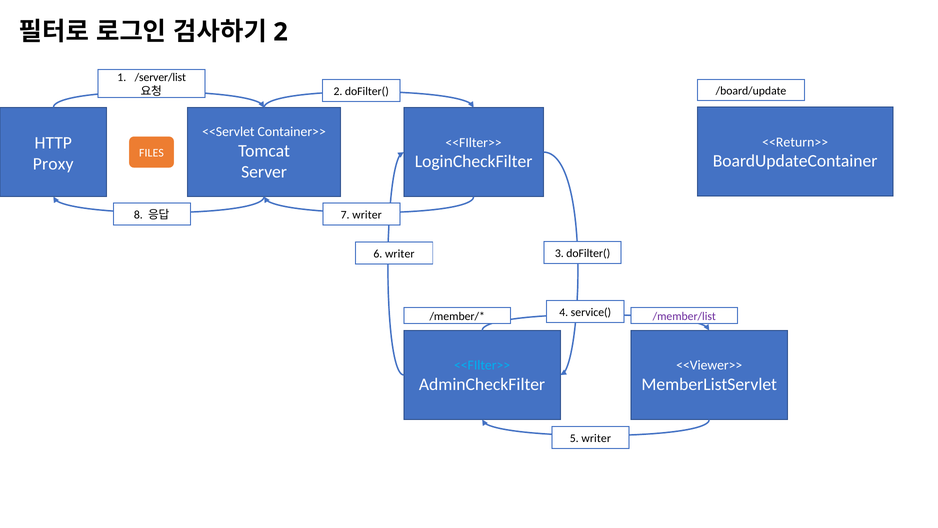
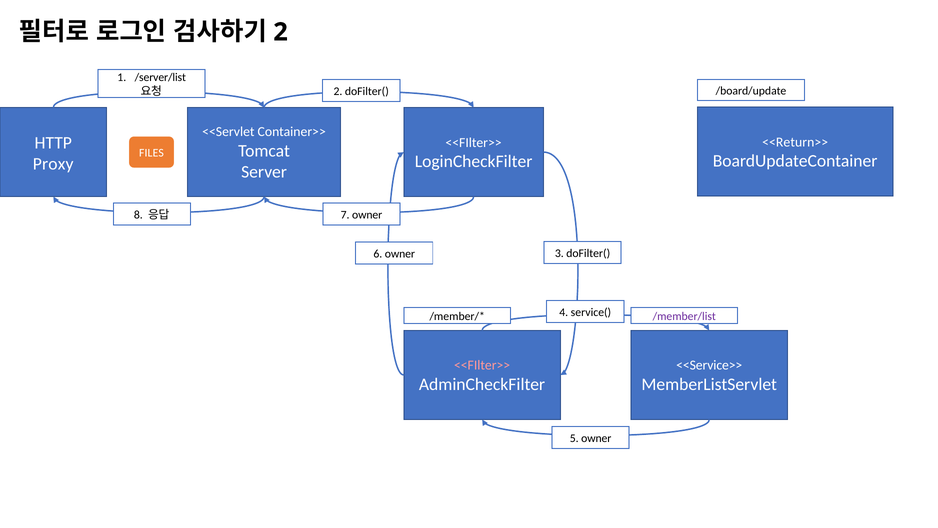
7 writer: writer -> owner
6 writer: writer -> owner
<<FIlter>> at (482, 365) colour: light blue -> pink
<<Viewer>>: <<Viewer>> -> <<Service>>
5 writer: writer -> owner
